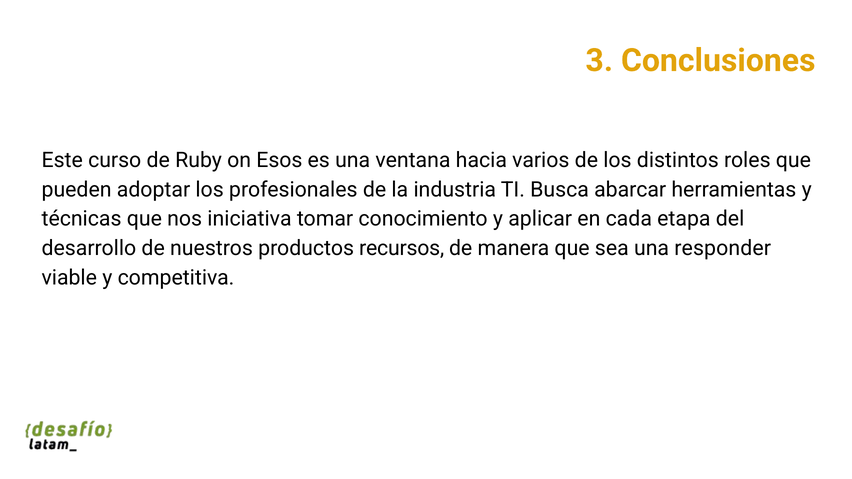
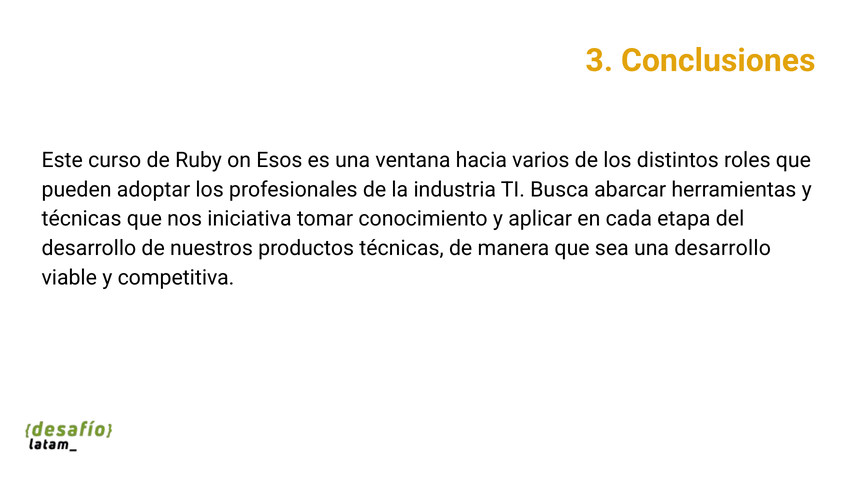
productos recursos: recursos -> técnicas
una responder: responder -> desarrollo
